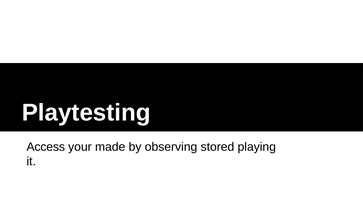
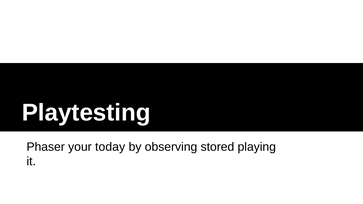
Access: Access -> Phaser
made: made -> today
